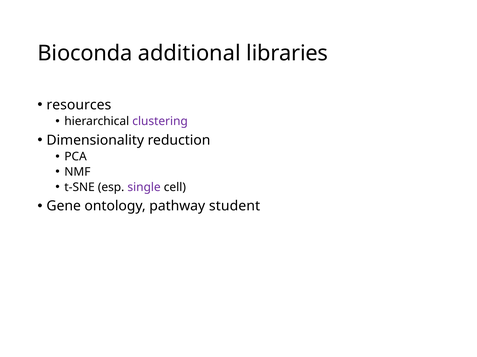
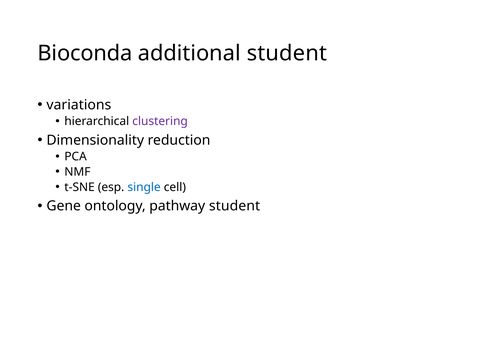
additional libraries: libraries -> student
resources: resources -> variations
single colour: purple -> blue
